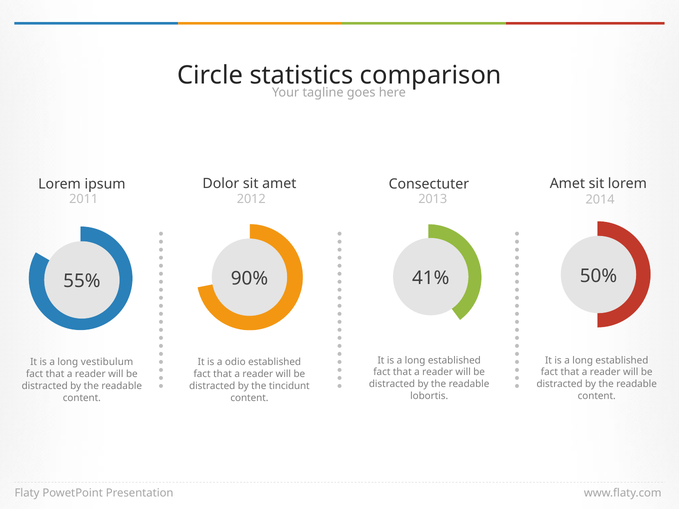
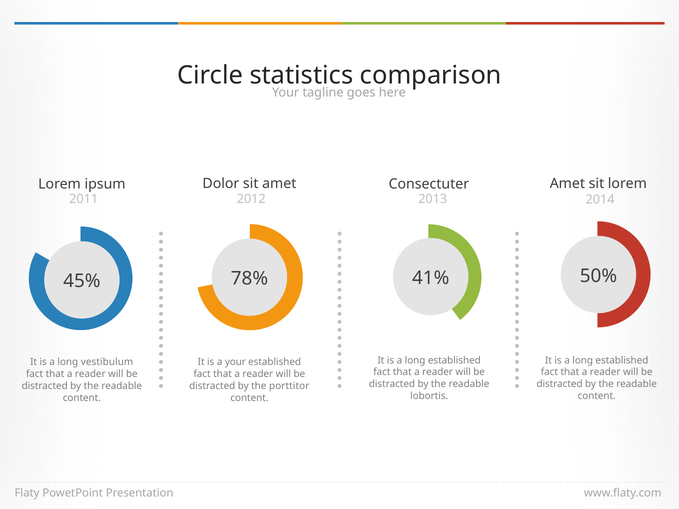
90%: 90% -> 78%
55%: 55% -> 45%
a odio: odio -> your
tincidunt: tincidunt -> porttitor
